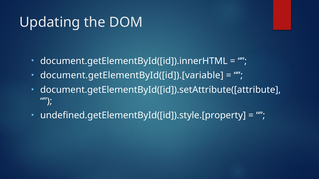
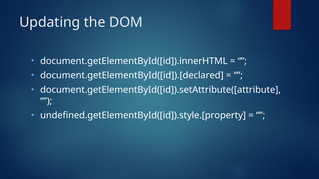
document.getElementById([id]).[variable: document.getElementById([id]).[variable -> document.getElementById([id]).[declared
